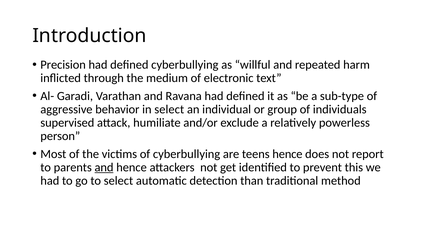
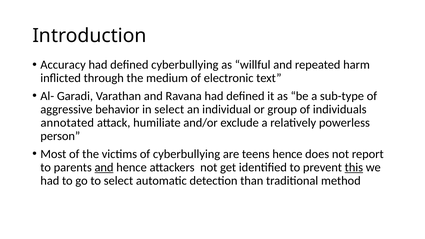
Precision: Precision -> Accuracy
supervised: supervised -> annotated
this underline: none -> present
